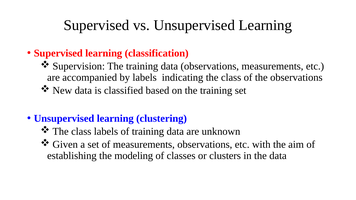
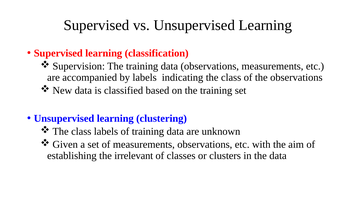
modeling: modeling -> irrelevant
